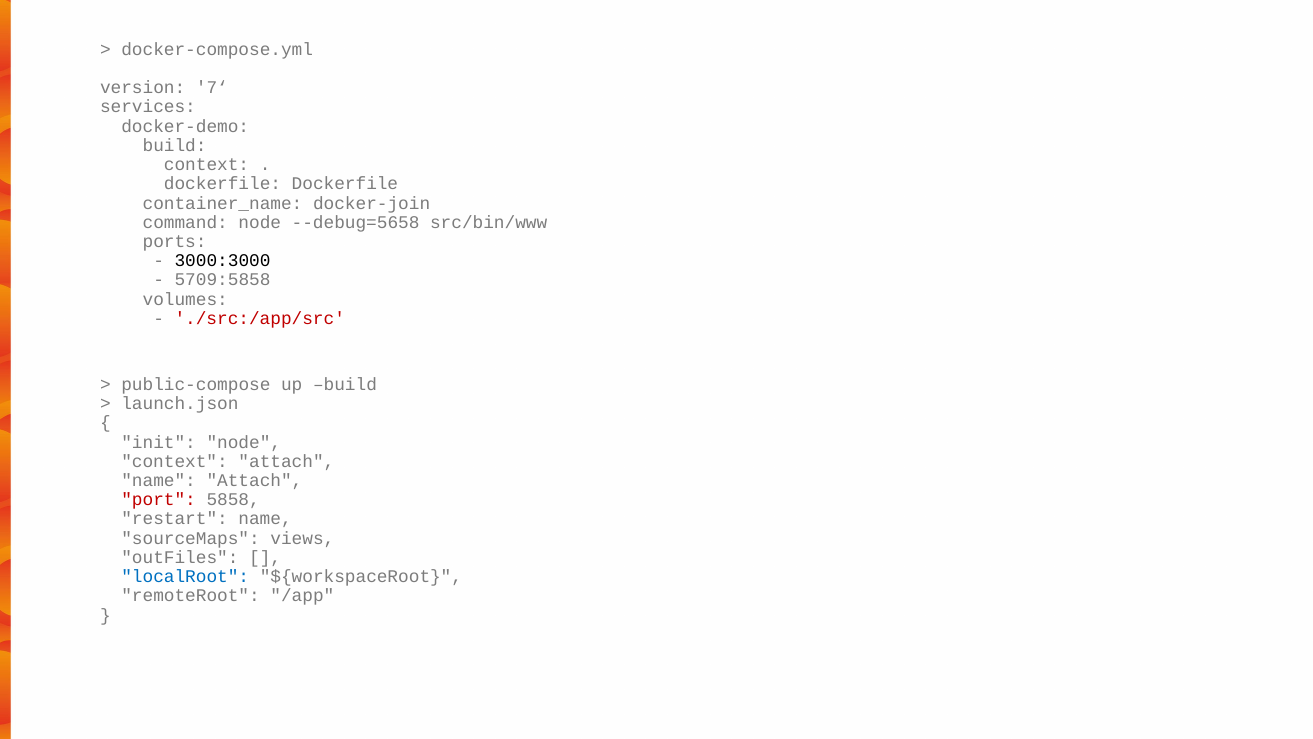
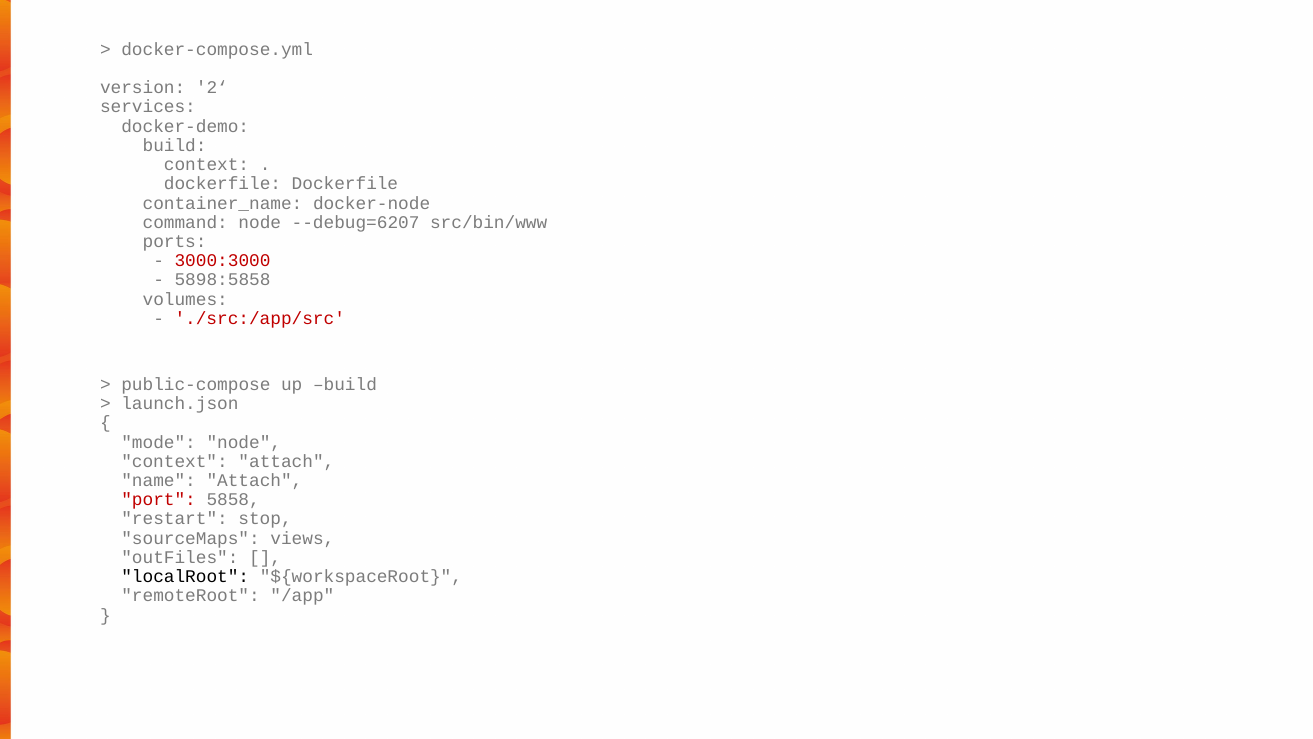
7‘: 7‘ -> 2‘
docker-join: docker-join -> docker-node
--debug=5658: --debug=5658 -> --debug=6207
3000:3000 colour: black -> red
5709:5858: 5709:5858 -> 5898:5858
init: init -> mode
restart name: name -> stop
localRoot colour: blue -> black
